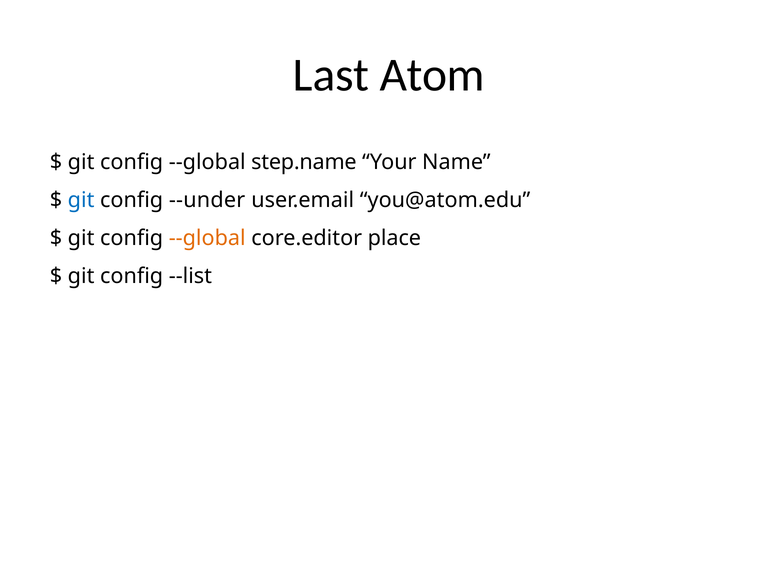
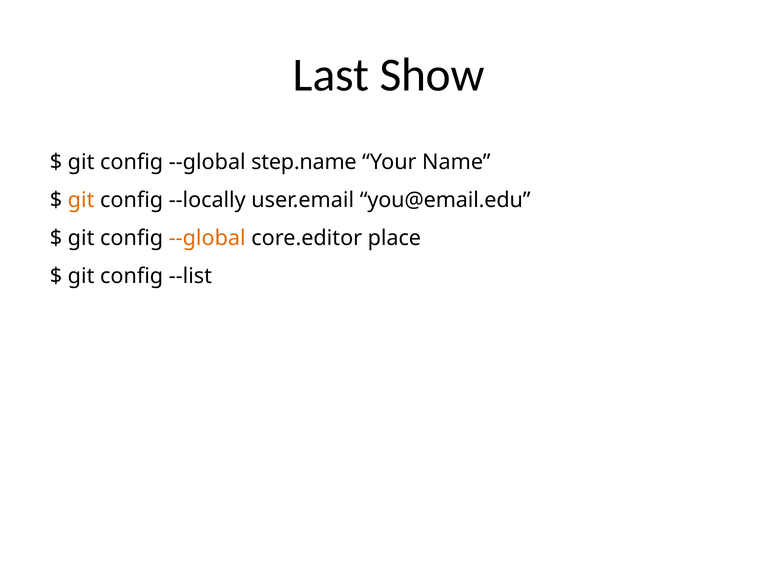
Atom: Atom -> Show
git at (81, 200) colour: blue -> orange
--under: --under -> --locally
you@atom.edu: you@atom.edu -> you@email.edu
